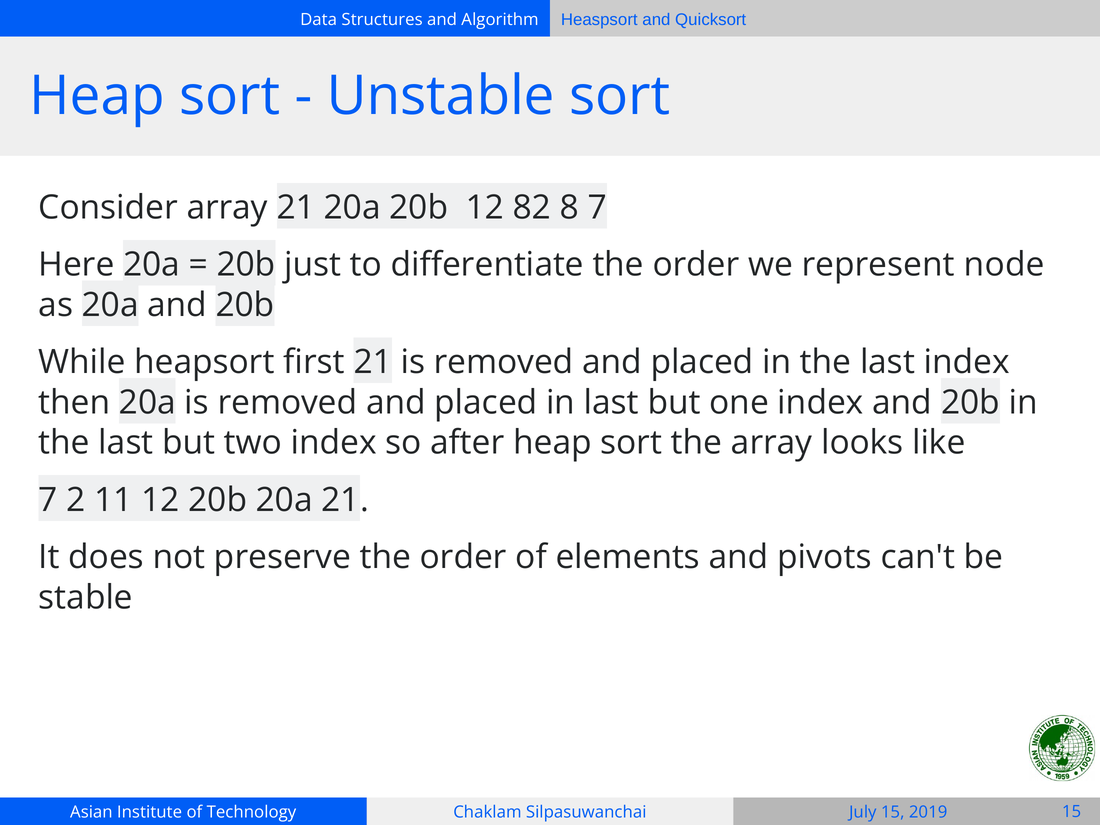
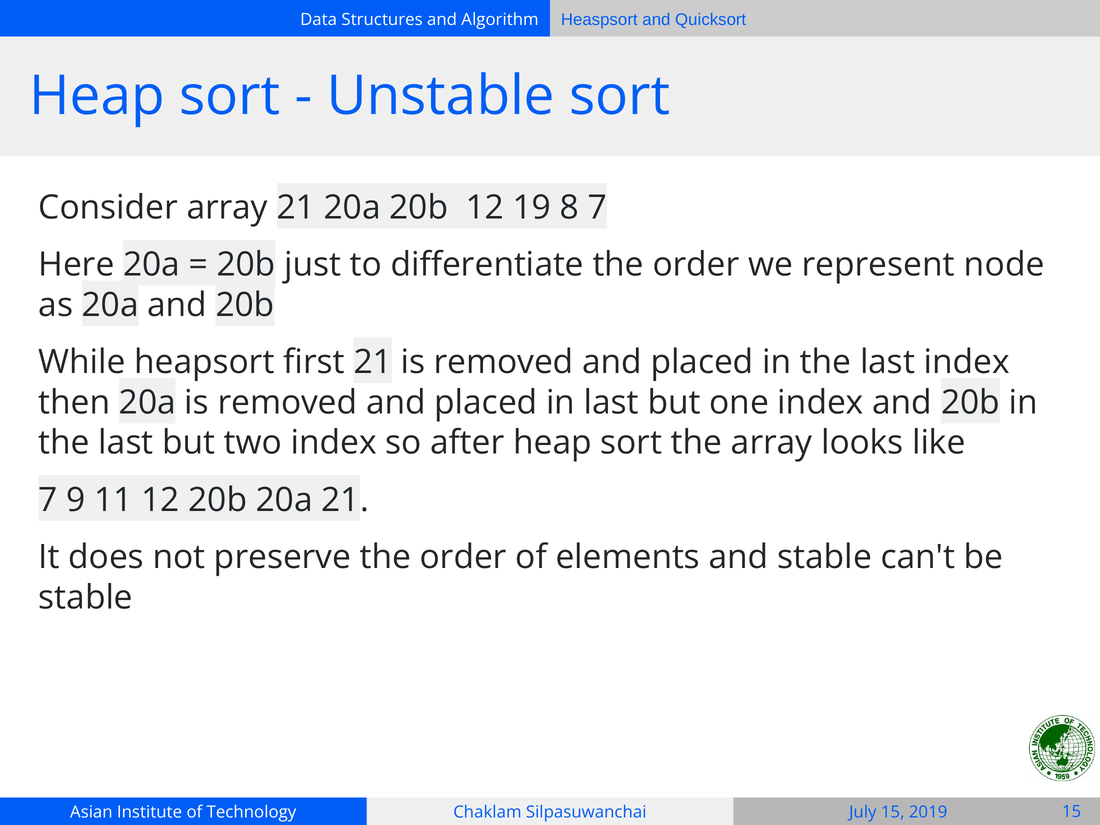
82: 82 -> 19
2: 2 -> 9
and pivots: pivots -> stable
